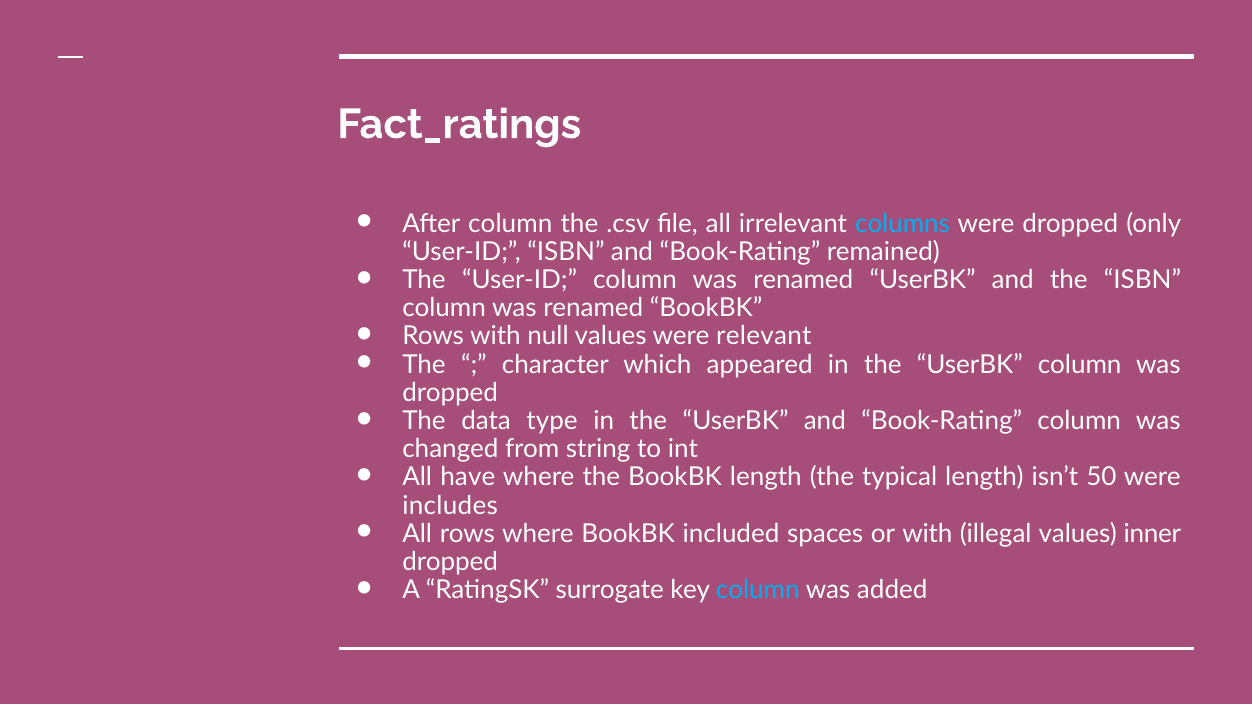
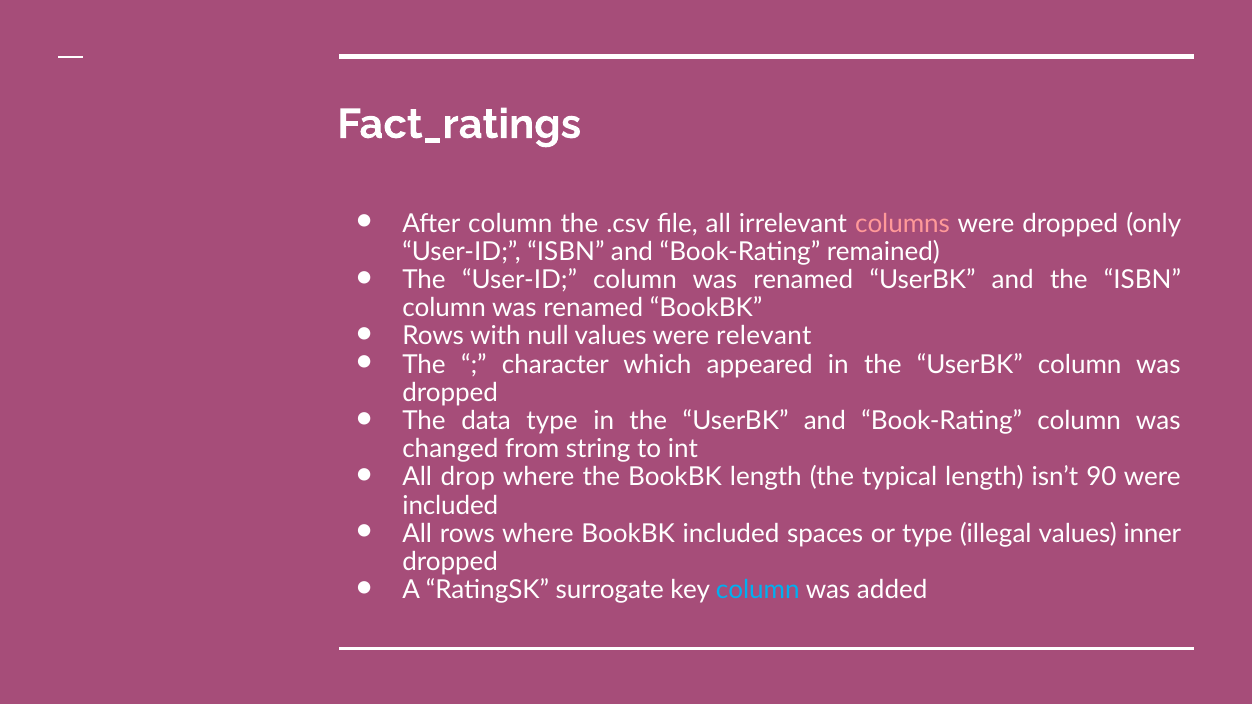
columns colour: light blue -> pink
have: have -> drop
50: 50 -> 90
includes at (450, 506): includes -> included
or with: with -> type
